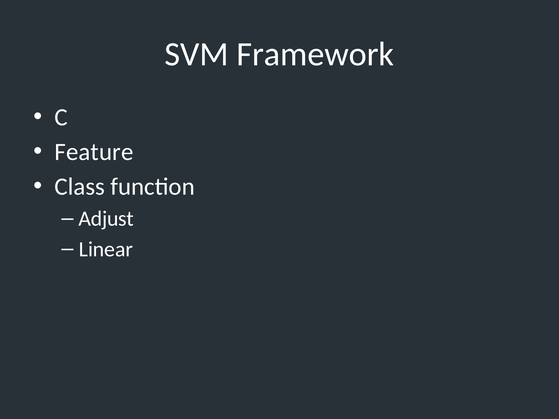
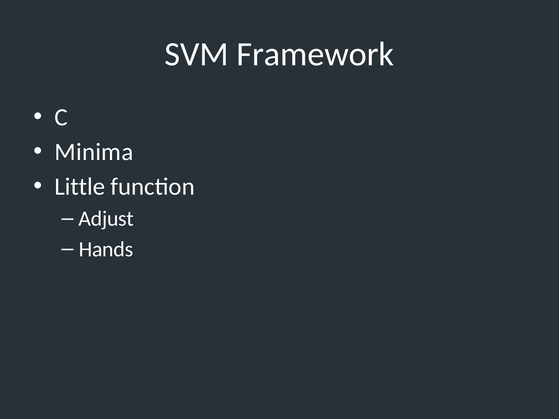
Feature: Feature -> Minima
Class: Class -> Little
Linear: Linear -> Hands
